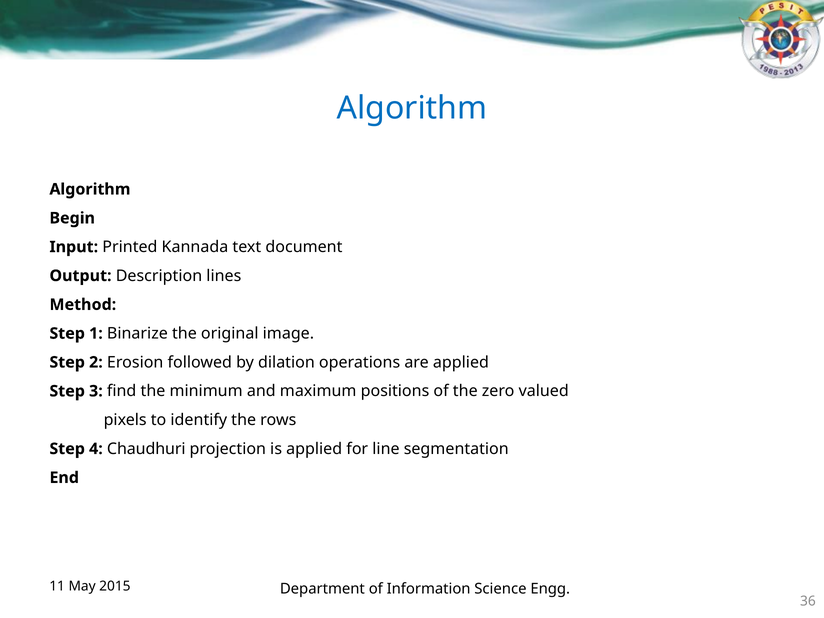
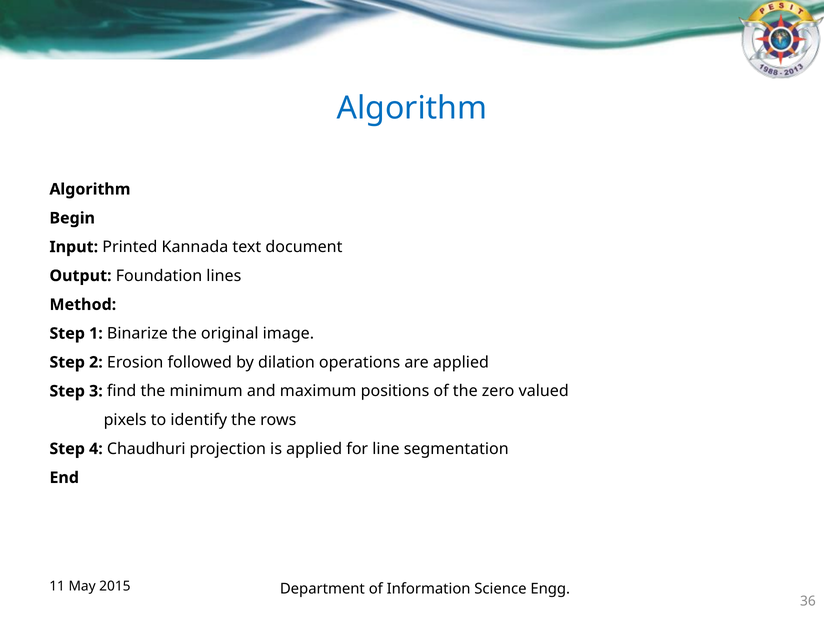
Description: Description -> Foundation
